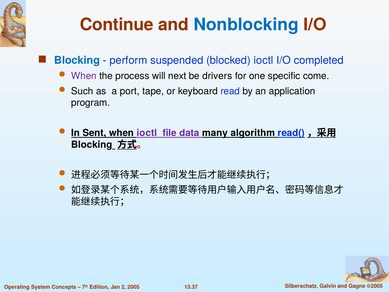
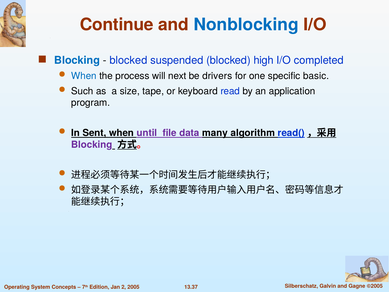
perform at (128, 60): perform -> blocked
blocked ioctl: ioctl -> high
When at (84, 76) colour: purple -> blue
come: come -> basic
port: port -> size
when ioctl: ioctl -> until
Blocking at (92, 145) colour: black -> purple
